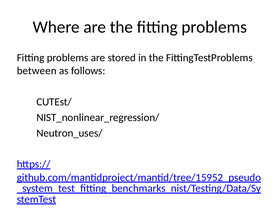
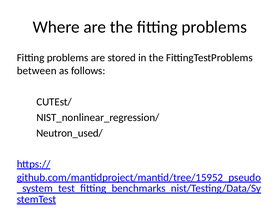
Neutron_uses/: Neutron_uses/ -> Neutron_used/
